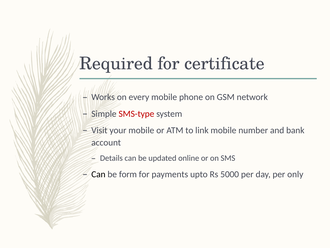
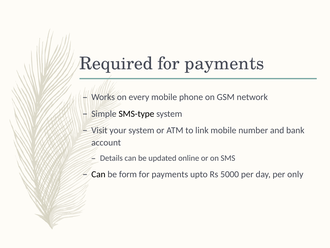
Required for certificate: certificate -> payments
SMS-type colour: red -> black
your mobile: mobile -> system
